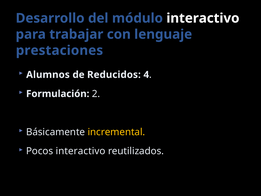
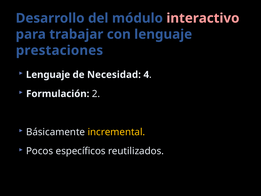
interactivo at (203, 18) colour: white -> pink
Alumnos at (48, 75): Alumnos -> Lenguaje
Reducidos: Reducidos -> Necesidad
Pocos interactivo: interactivo -> específicos
